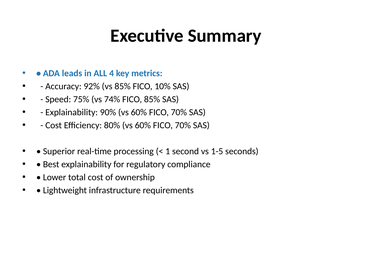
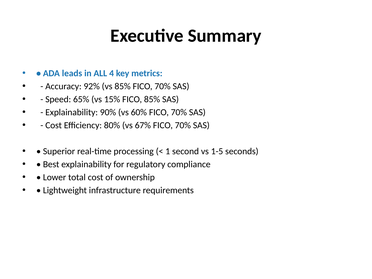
85% FICO 10%: 10% -> 70%
75%: 75% -> 65%
74%: 74% -> 15%
80% vs 60%: 60% -> 67%
